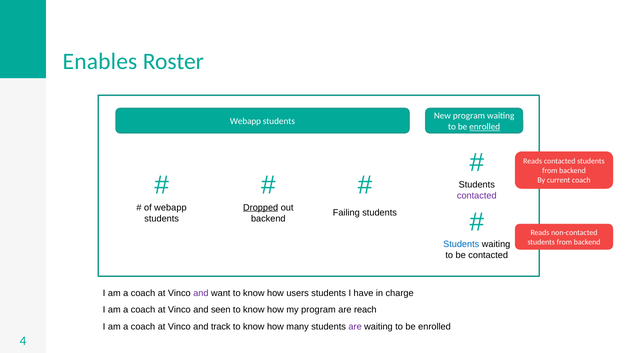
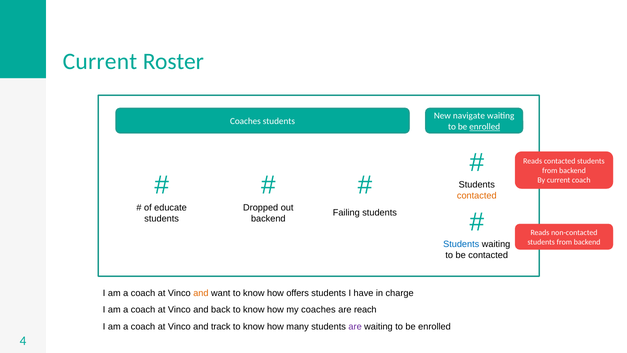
Enables at (100, 61): Enables -> Current
New program: program -> navigate
Webapp at (245, 121): Webapp -> Coaches
contacted at (477, 196) colour: purple -> orange
of webapp: webapp -> educate
Dropped underline: present -> none
and at (201, 293) colour: purple -> orange
users: users -> offers
seen: seen -> back
my program: program -> coaches
